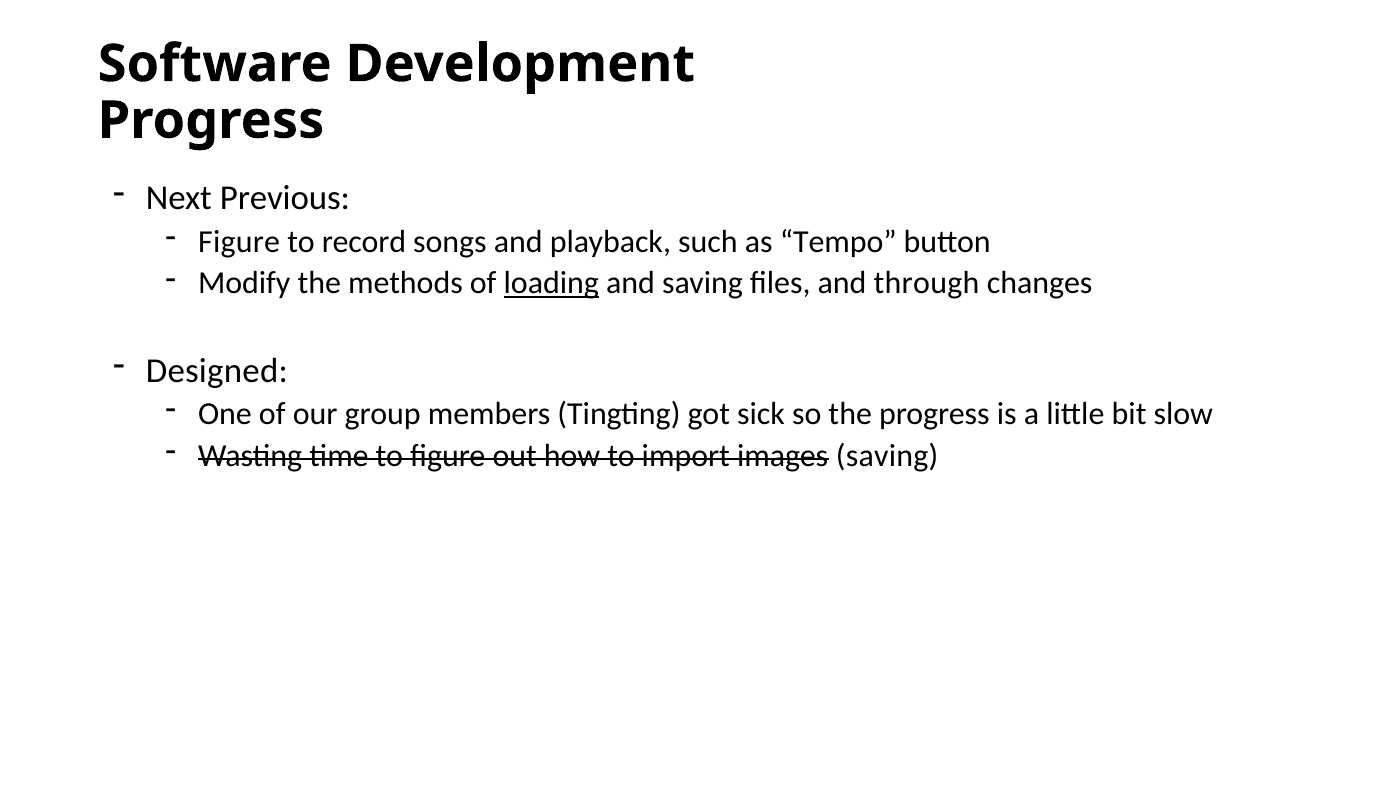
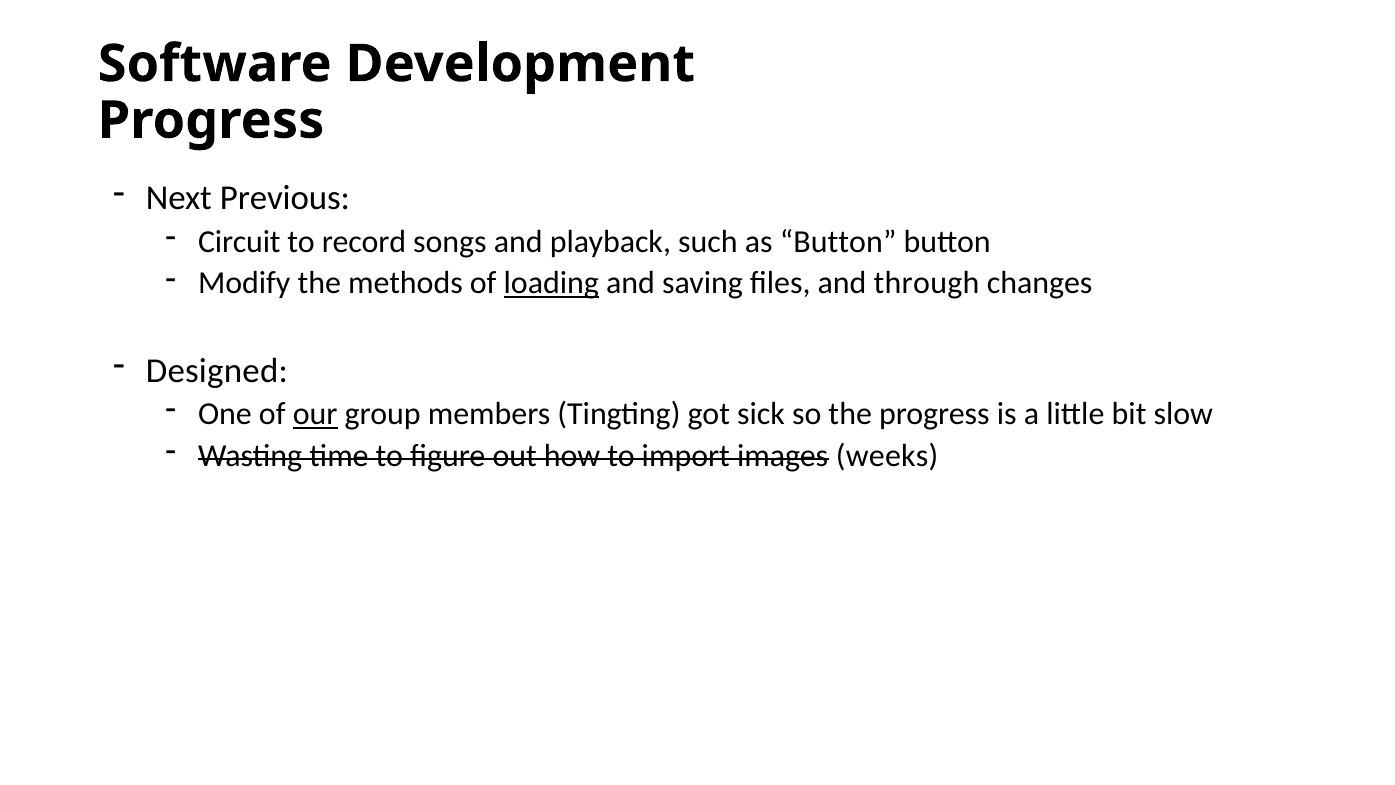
Figure at (239, 242): Figure -> Circuit
as Tempo: Tempo -> Button
our underline: none -> present
images saving: saving -> weeks
